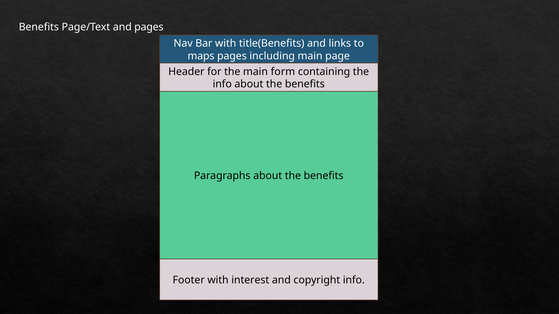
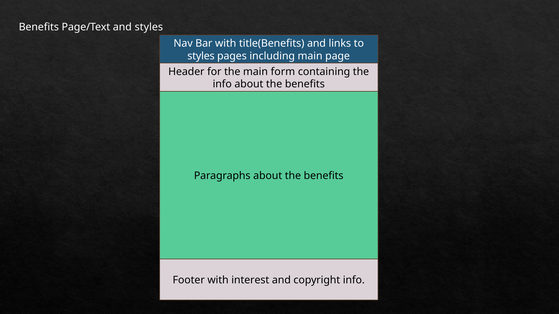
and pages: pages -> styles
maps at (201, 56): maps -> styles
